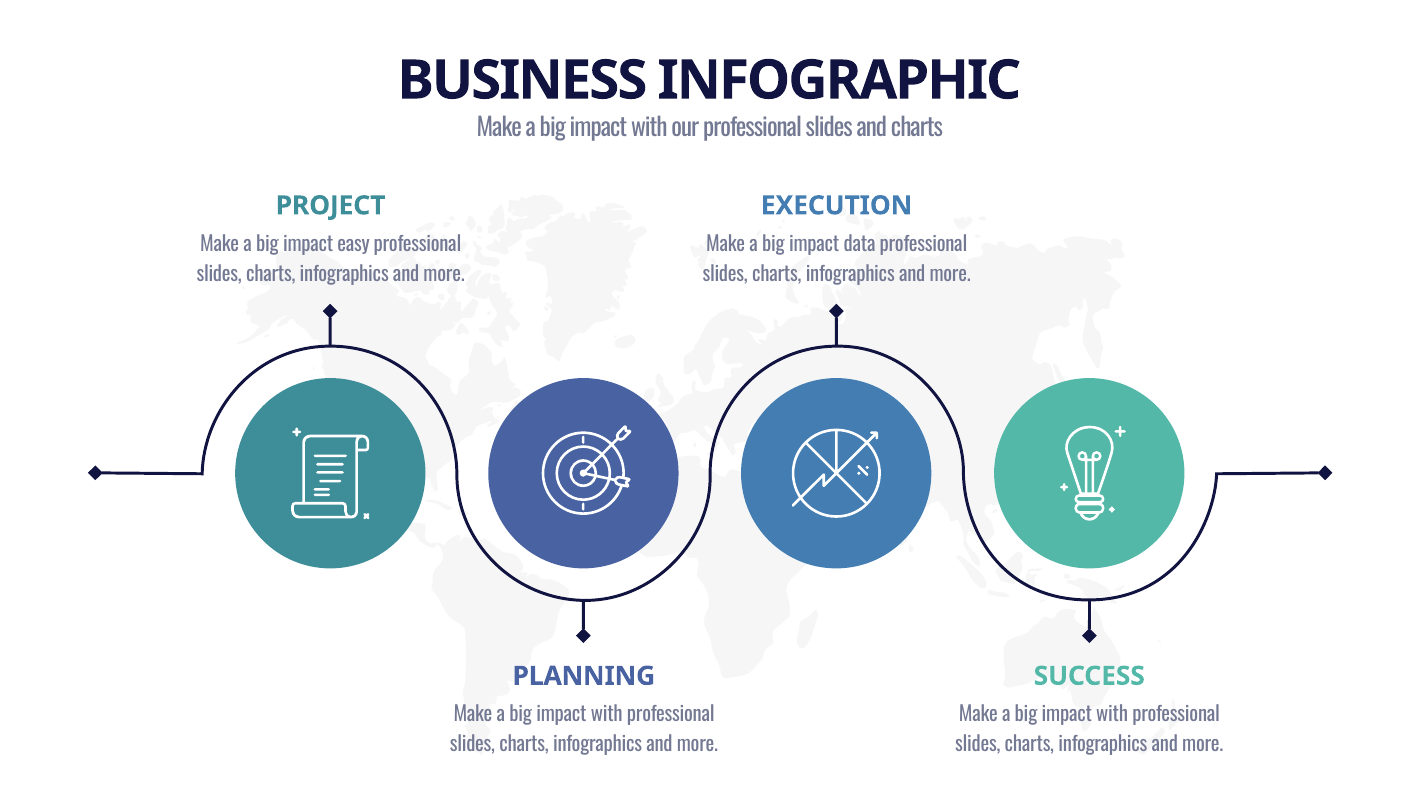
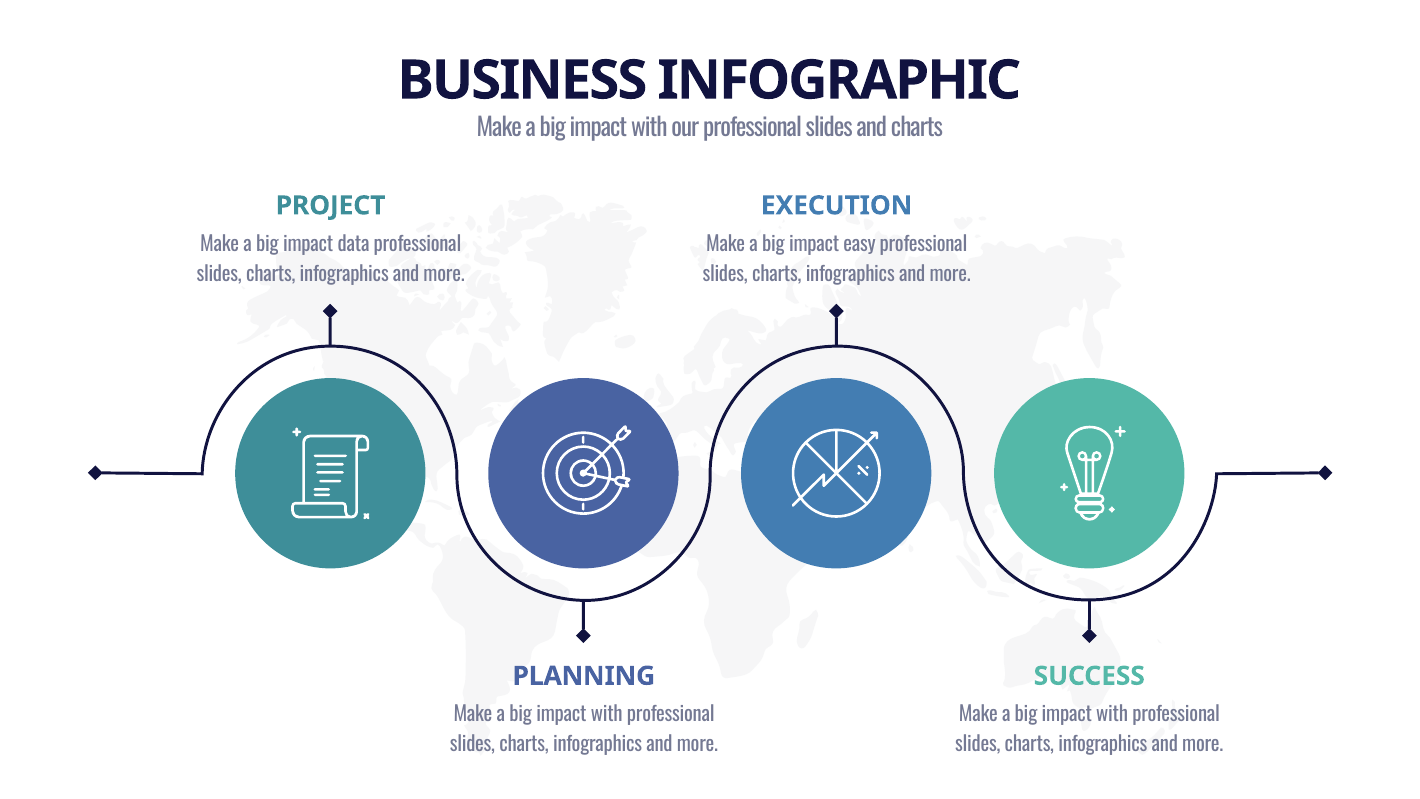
easy: easy -> data
data: data -> easy
